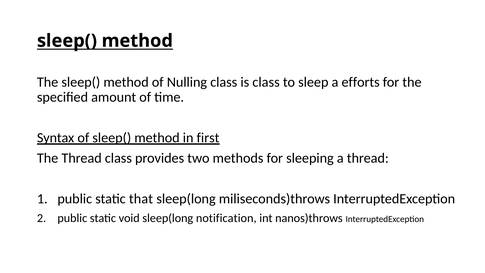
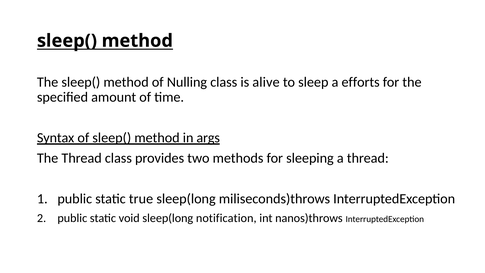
is class: class -> alive
first: first -> args
that: that -> true
